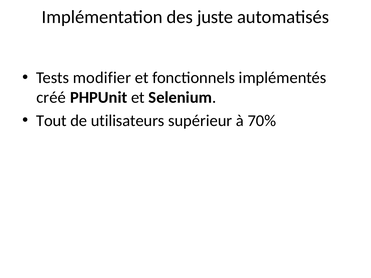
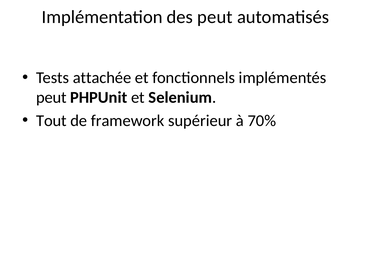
des juste: juste -> peut
modifier: modifier -> attachée
créé at (51, 98): créé -> peut
utilisateurs: utilisateurs -> framework
